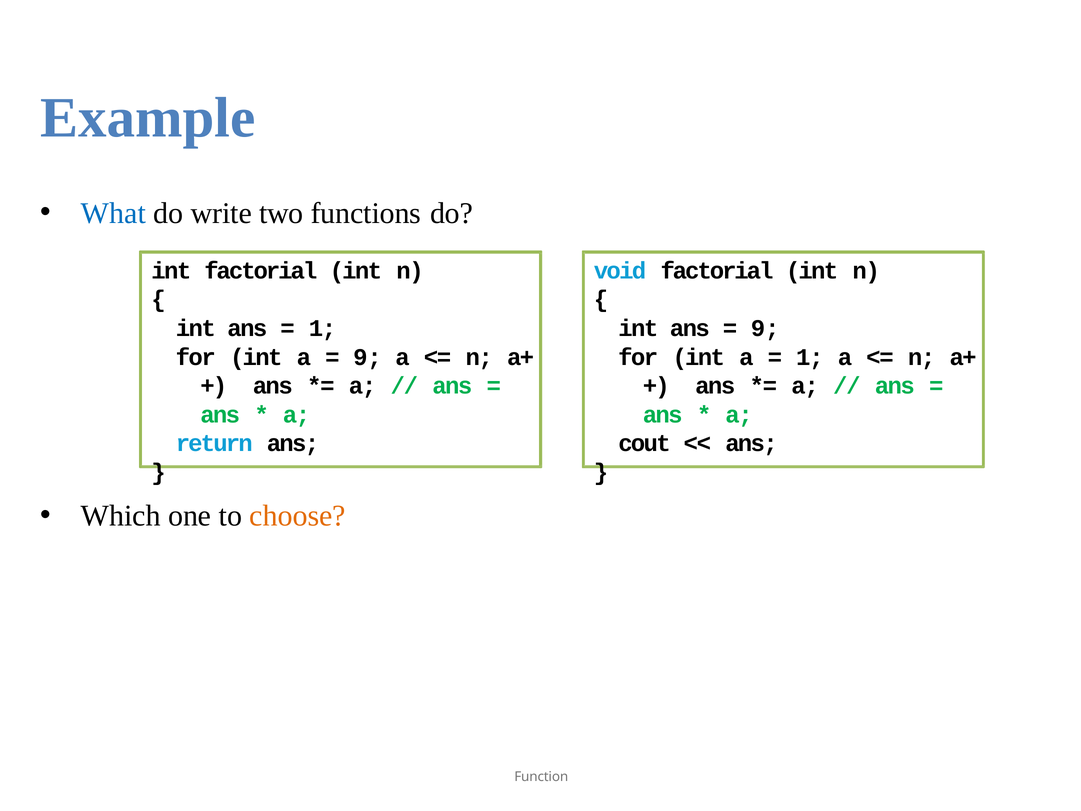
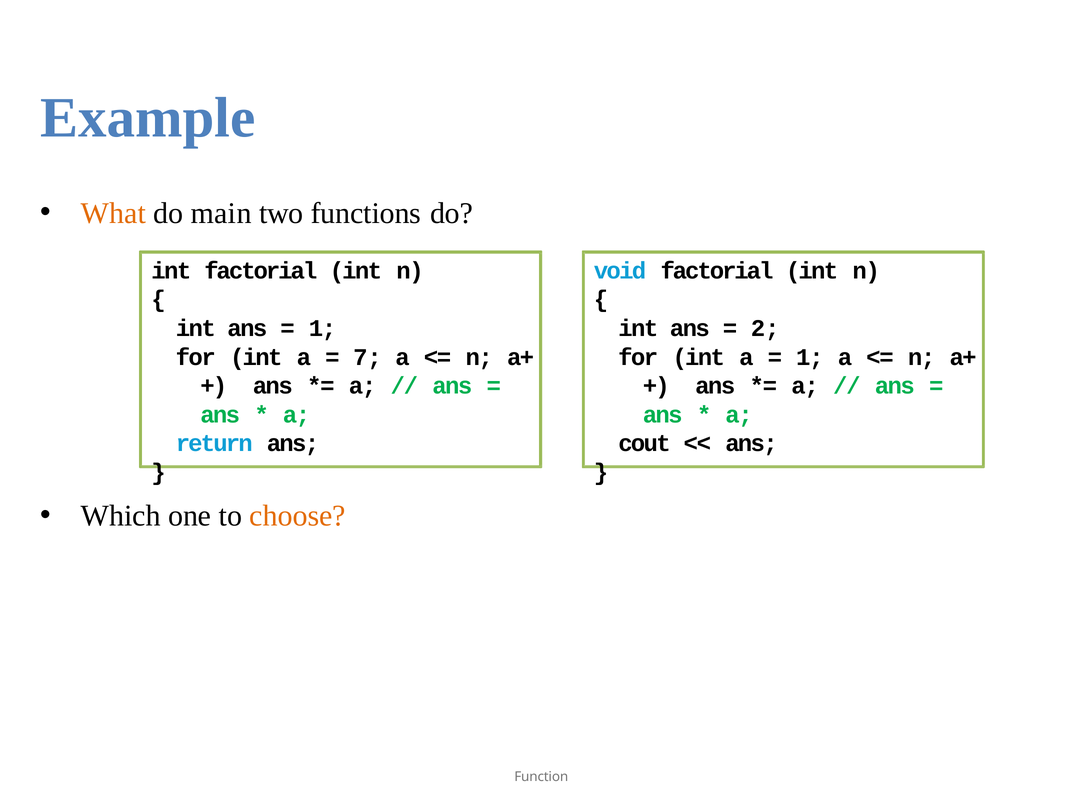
What colour: blue -> orange
write: write -> main
9 at (765, 328): 9 -> 2
9 at (367, 357): 9 -> 7
